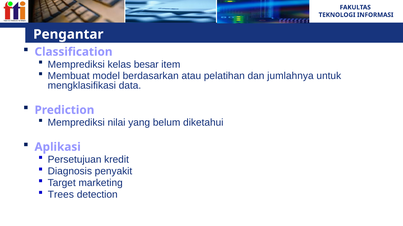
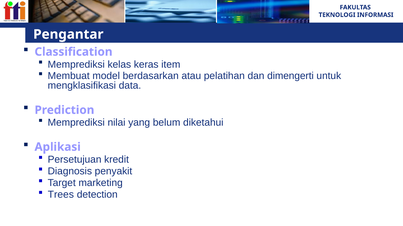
besar: besar -> keras
jumlahnya: jumlahnya -> dimengerti
